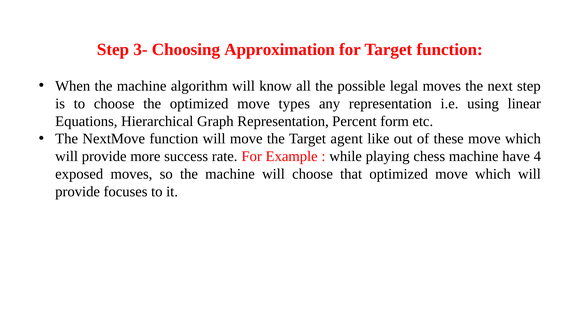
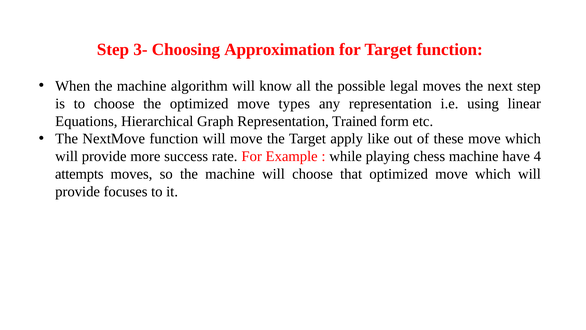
Percent: Percent -> Trained
agent: agent -> apply
exposed: exposed -> attempts
